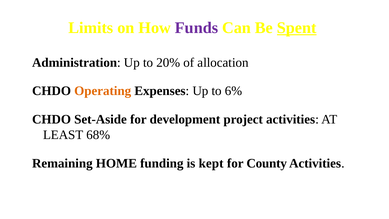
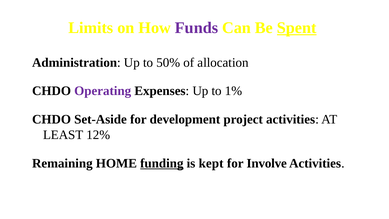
20%: 20% -> 50%
Operating colour: orange -> purple
6%: 6% -> 1%
68%: 68% -> 12%
funding underline: none -> present
County: County -> Involve
